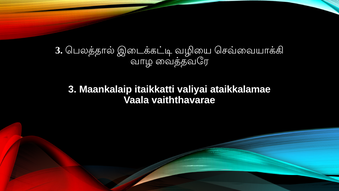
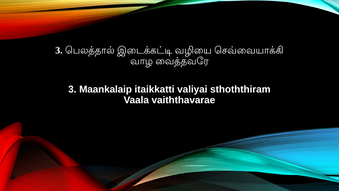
ataikkalamae: ataikkalamae -> sthoththiram
